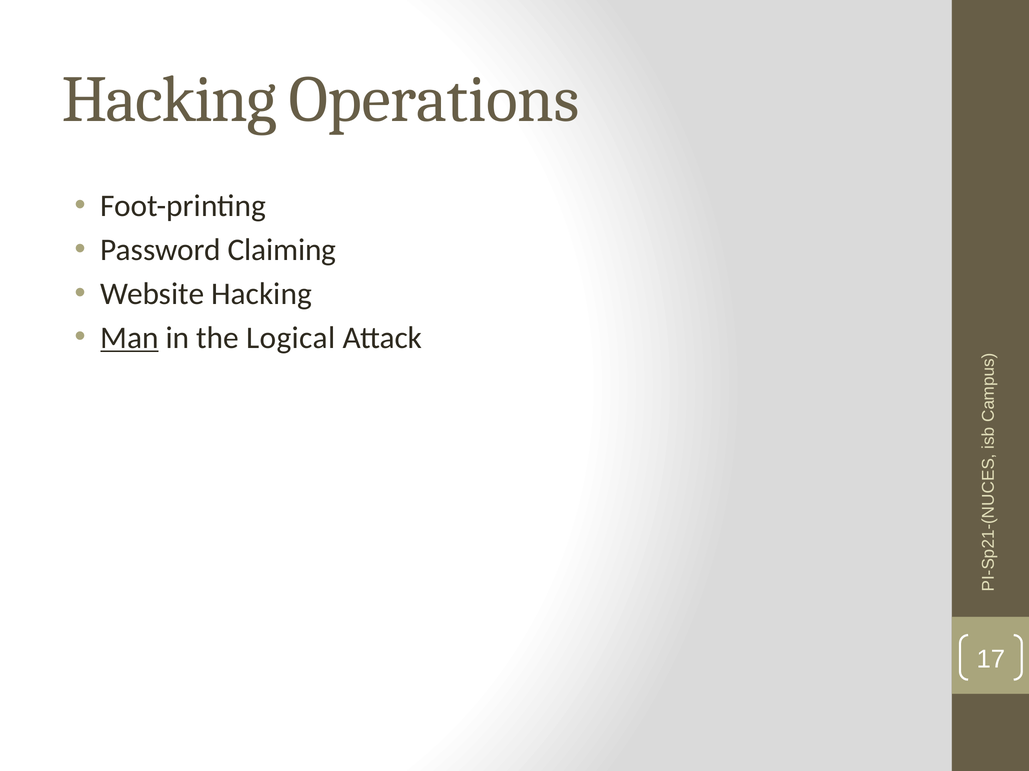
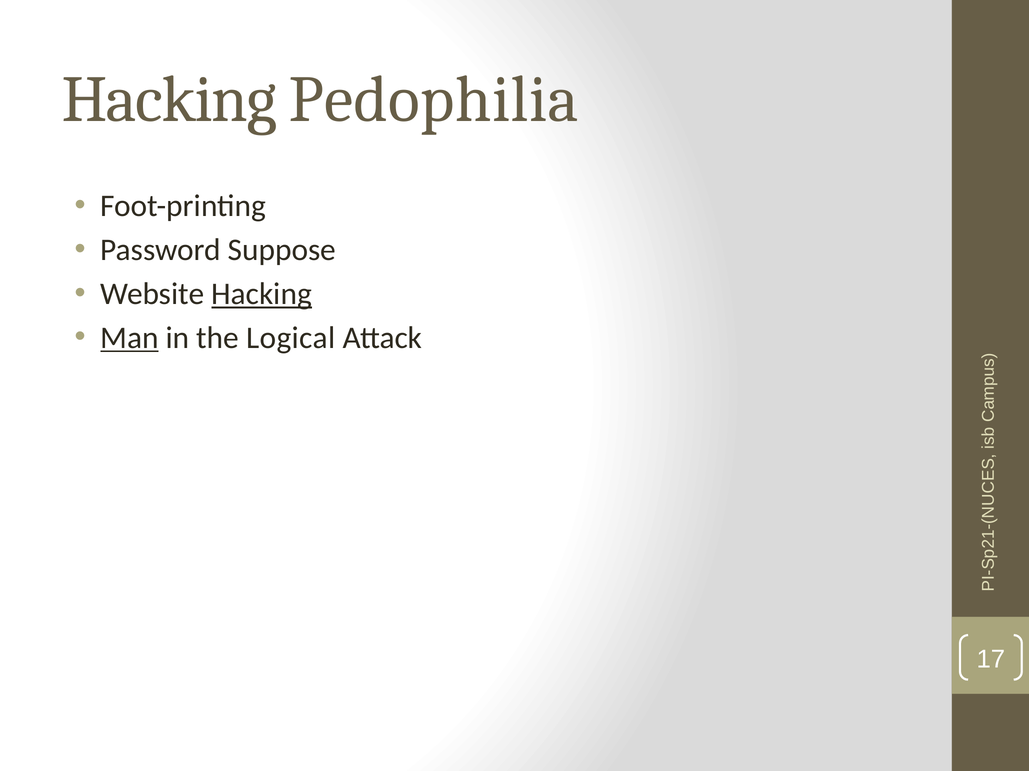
Operations: Operations -> Pedophilia
Claiming: Claiming -> Suppose
Hacking at (262, 294) underline: none -> present
